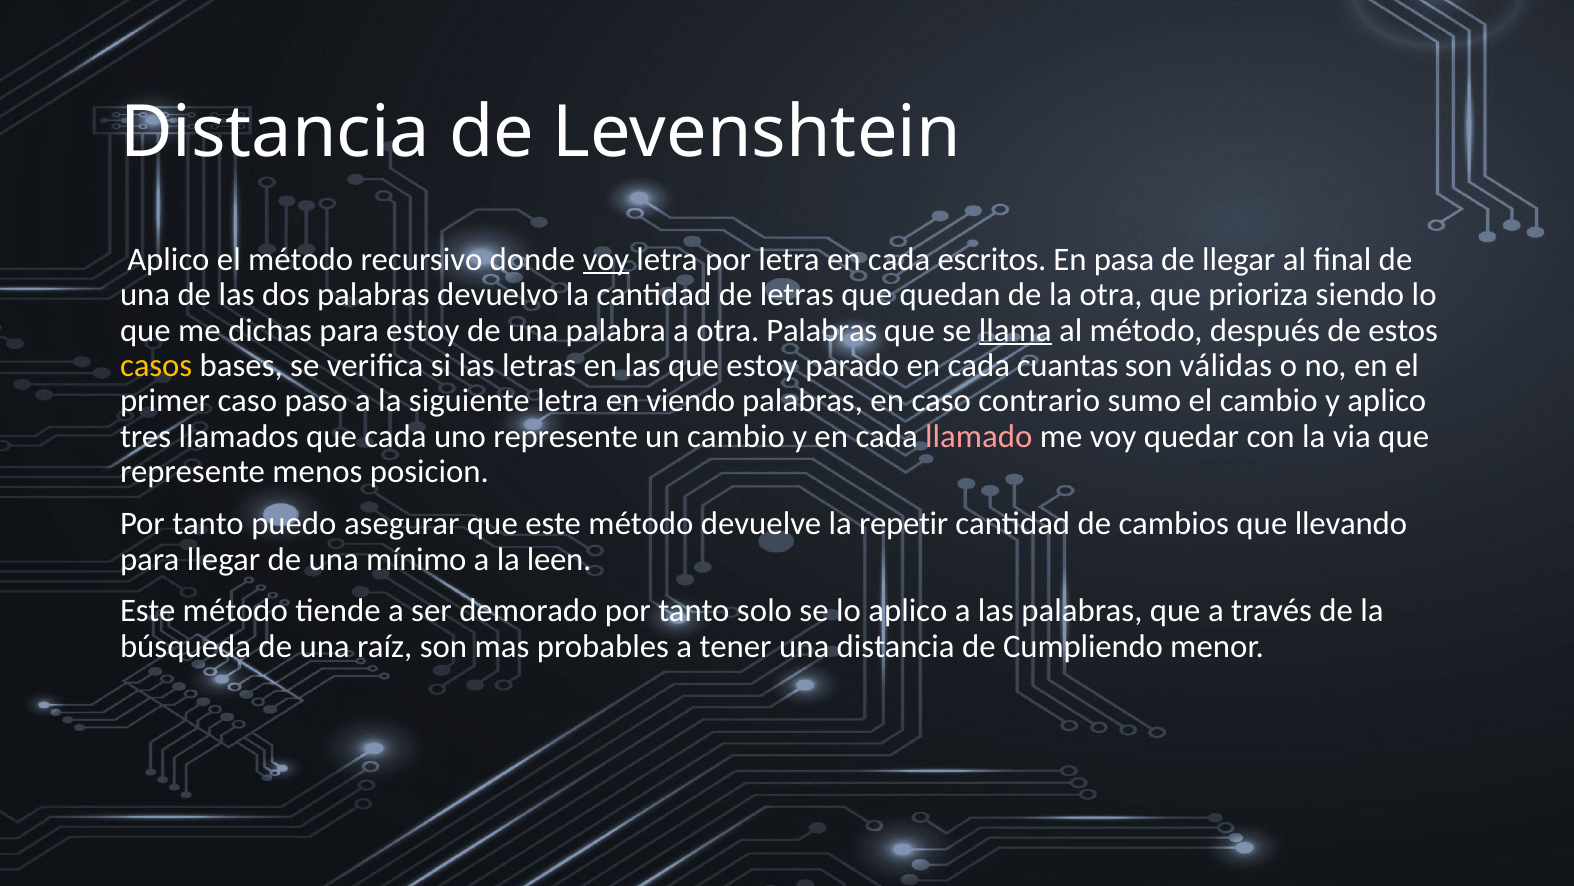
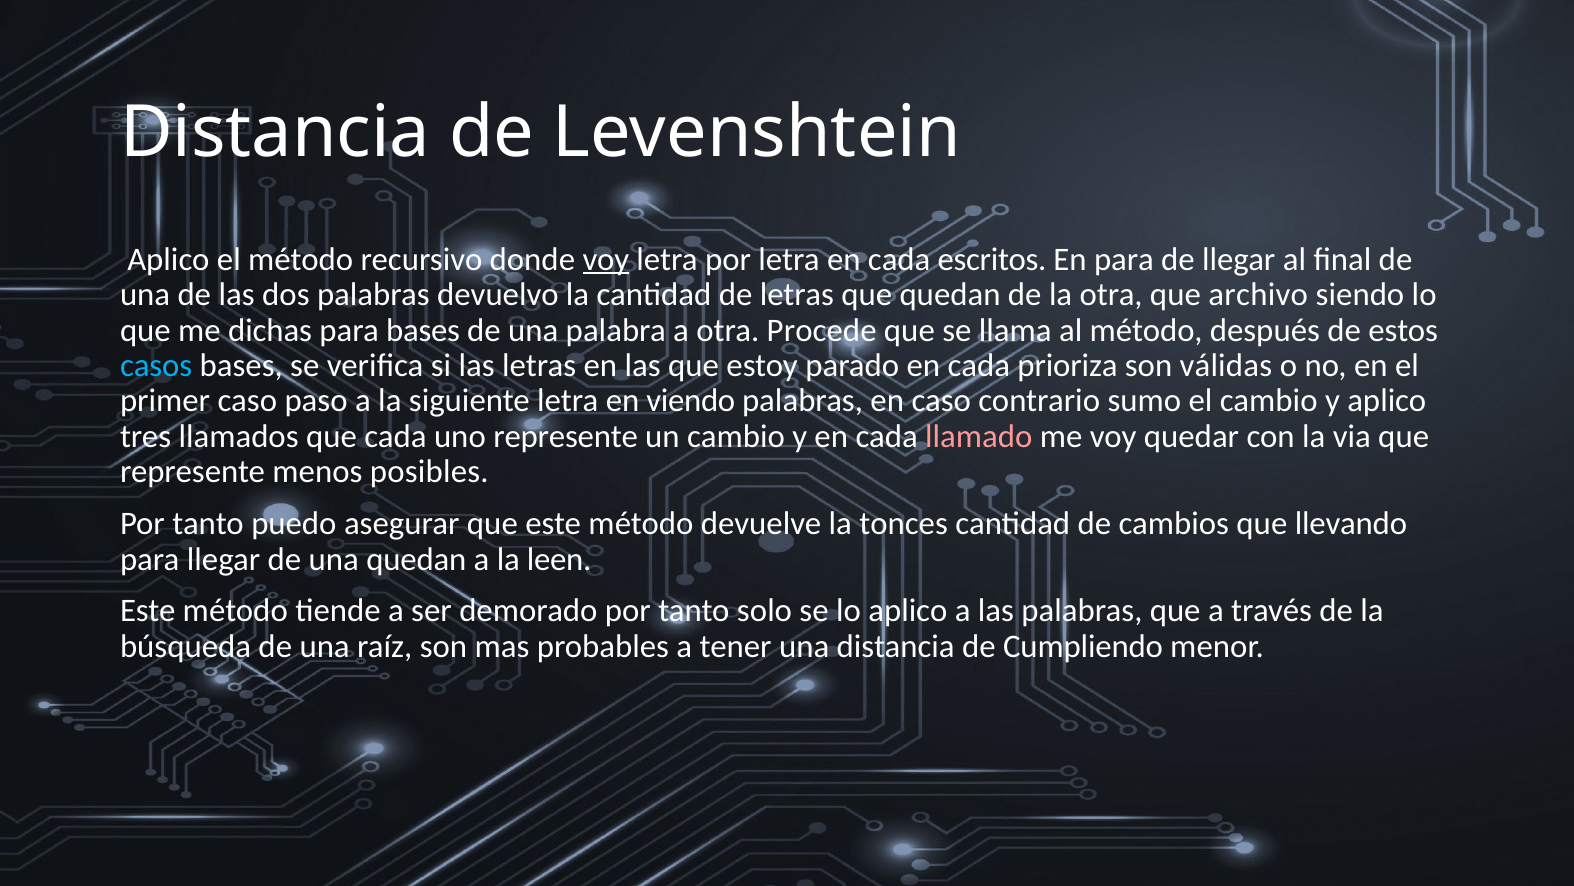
En pasa: pasa -> para
prioriza: prioriza -> archivo
para estoy: estoy -> bases
otra Palabras: Palabras -> Procede
llama underline: present -> none
casos colour: yellow -> light blue
cuantas: cuantas -> prioriza
posicion: posicion -> posibles
repetir: repetir -> tonces
una mínimo: mínimo -> quedan
